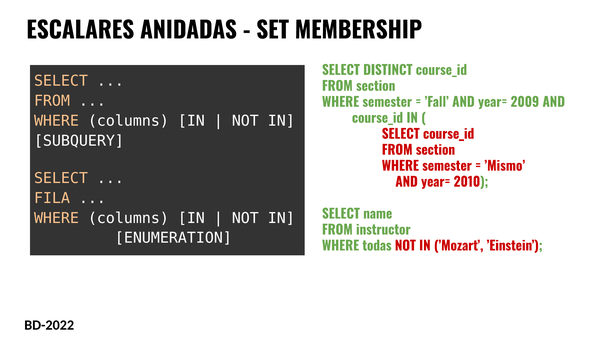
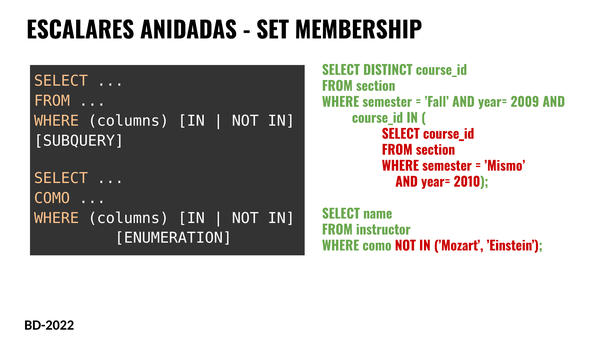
FILA at (52, 198): FILA -> COMO
WHERE todas: todas -> como
